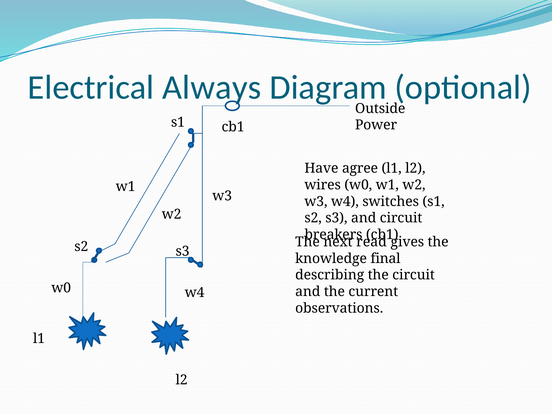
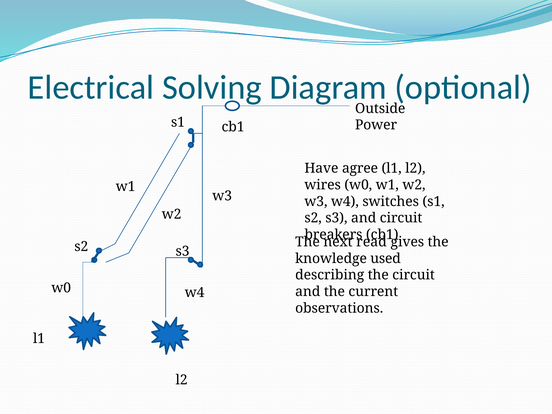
Always: Always -> Solving
final: final -> used
